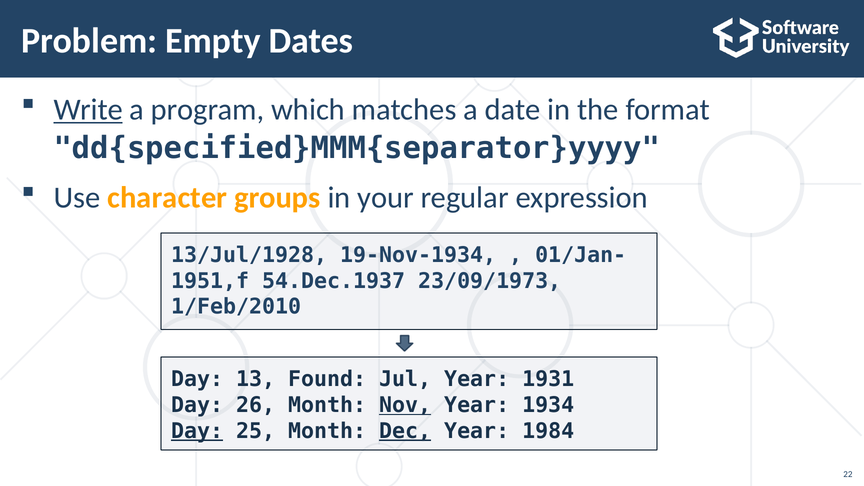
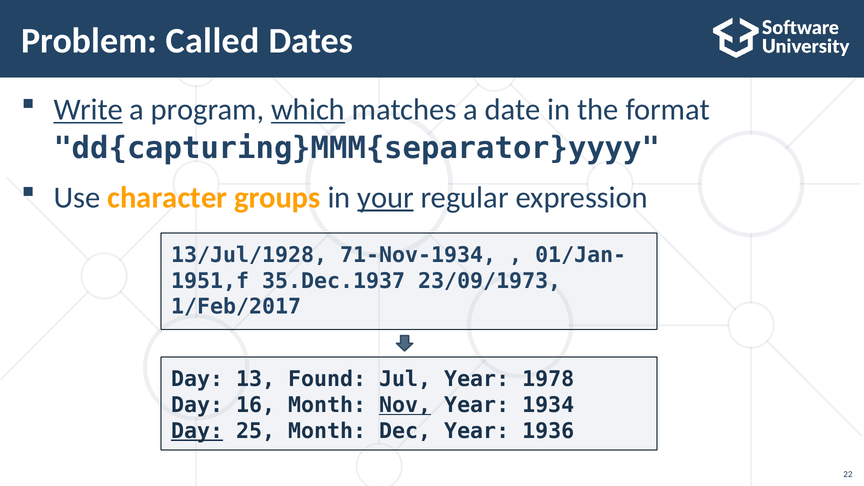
Empty: Empty -> Called
which underline: none -> present
dd{specified}MMM{separator}yyyy: dd{specified}MMM{separator}yyyy -> dd{capturing}MMM{separator}yyyy
your underline: none -> present
19-Nov-1934: 19-Nov-1934 -> 71-Nov-1934
54.Dec.1937: 54.Dec.1937 -> 35.Dec.1937
1/Feb/2010: 1/Feb/2010 -> 1/Feb/2017
1931: 1931 -> 1978
26: 26 -> 16
Dec underline: present -> none
1984: 1984 -> 1936
